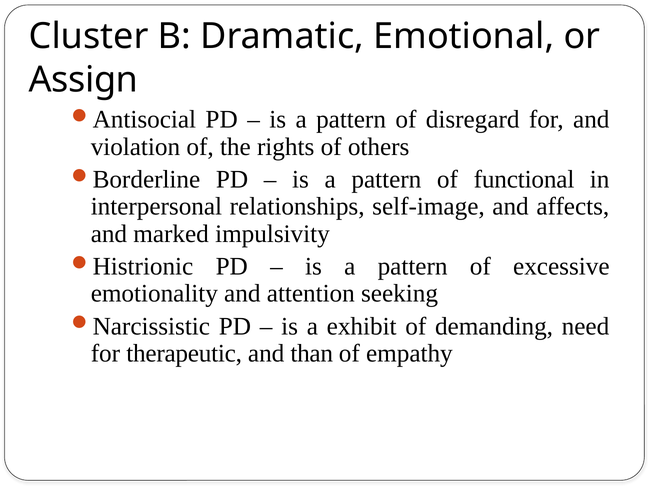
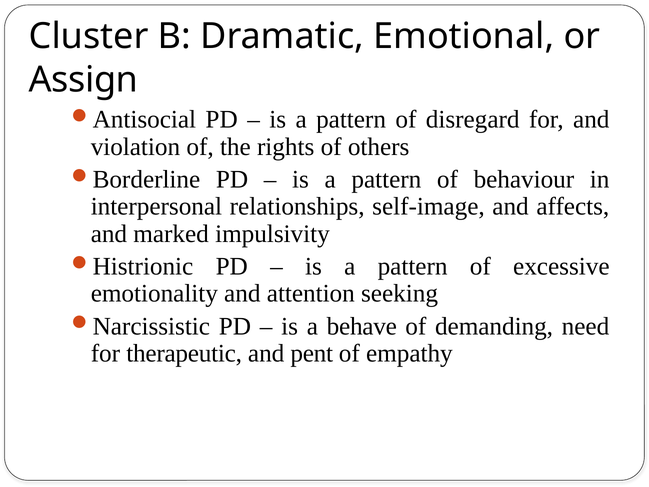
functional: functional -> behaviour
exhibit: exhibit -> behave
than: than -> pent
